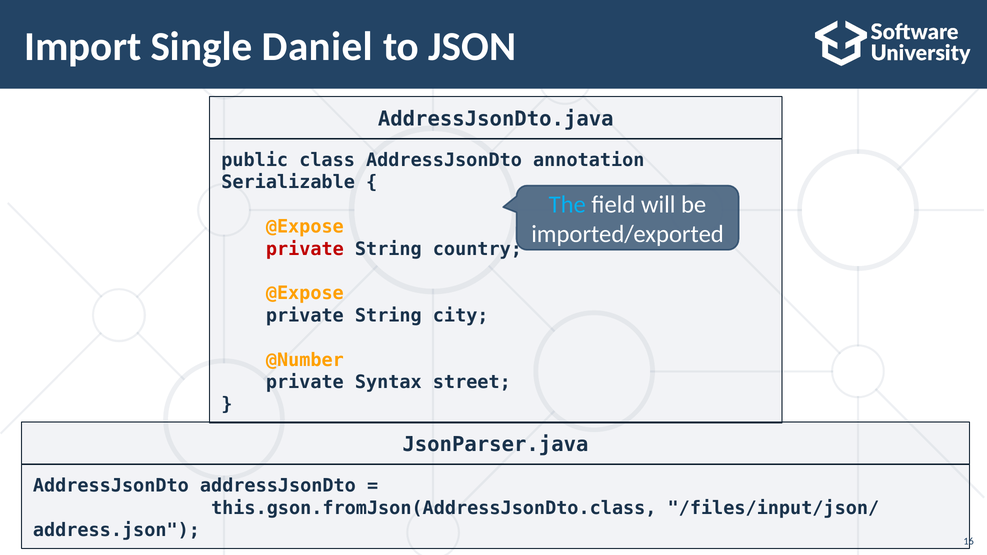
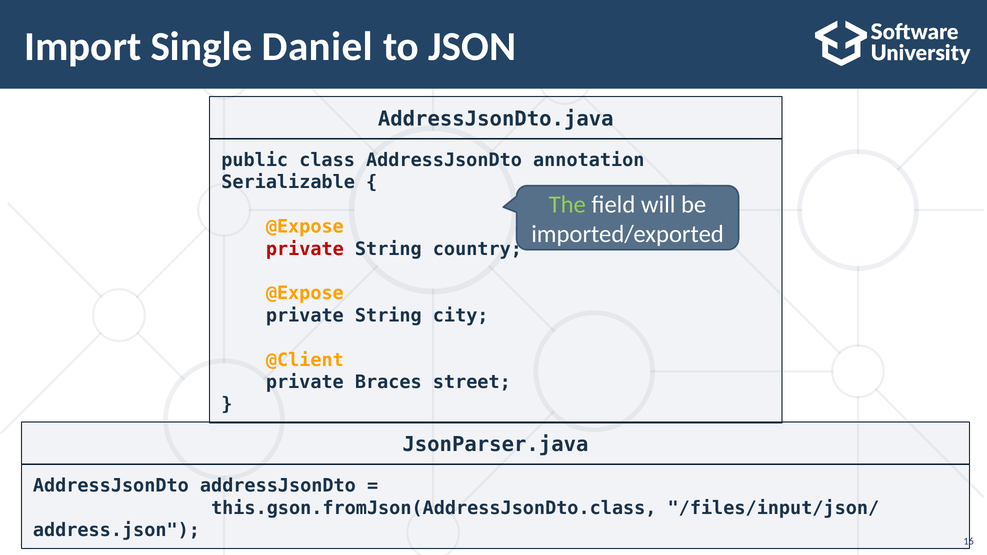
The colour: light blue -> light green
@Number: @Number -> @Client
Syntax: Syntax -> Braces
